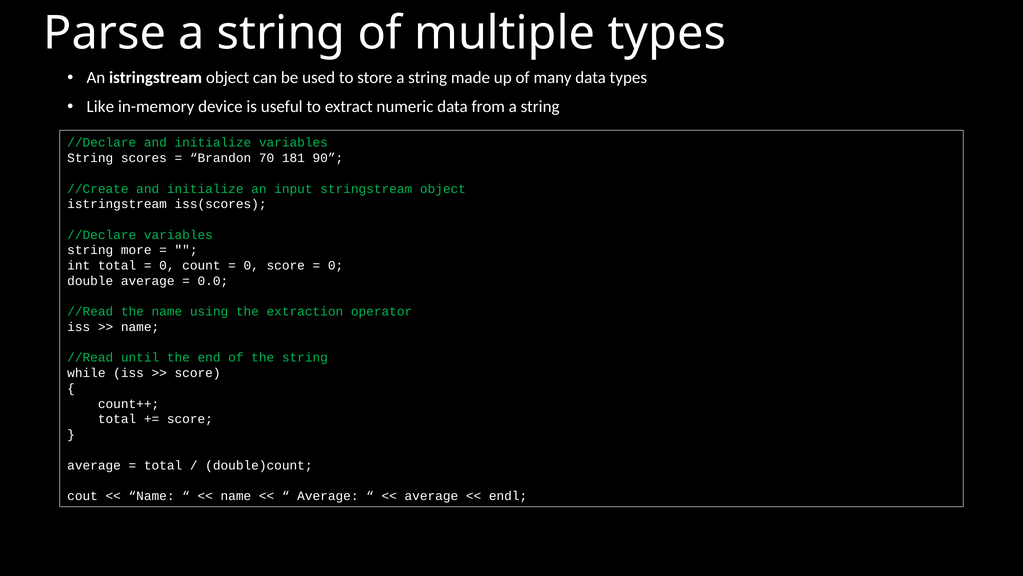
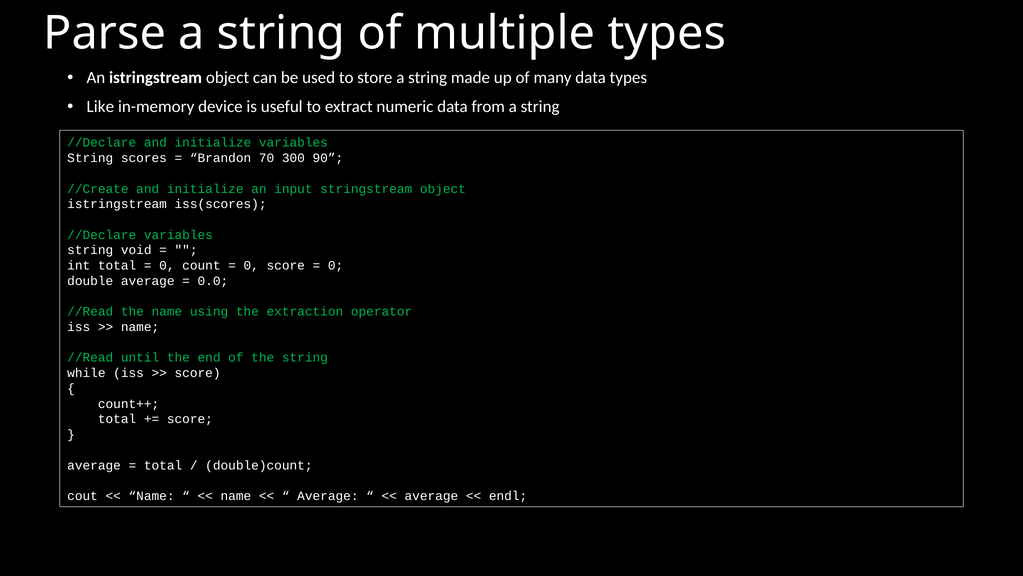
181: 181 -> 300
more: more -> void
